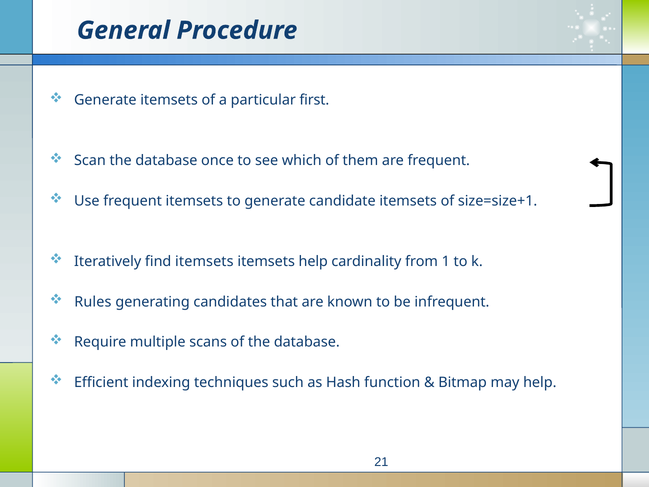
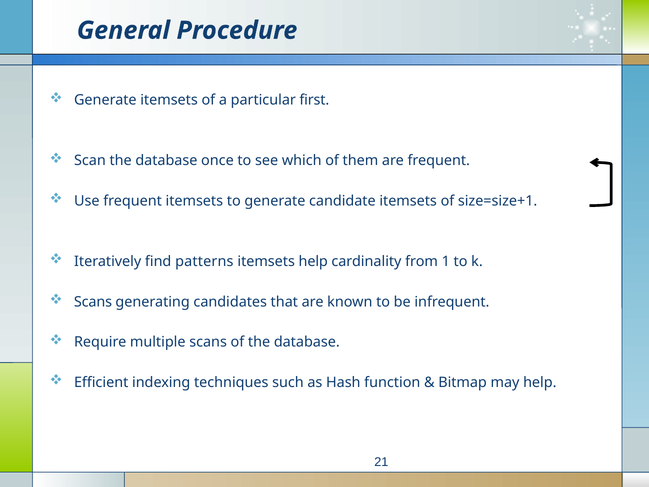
find itemsets: itemsets -> patterns
Rules at (93, 302): Rules -> Scans
